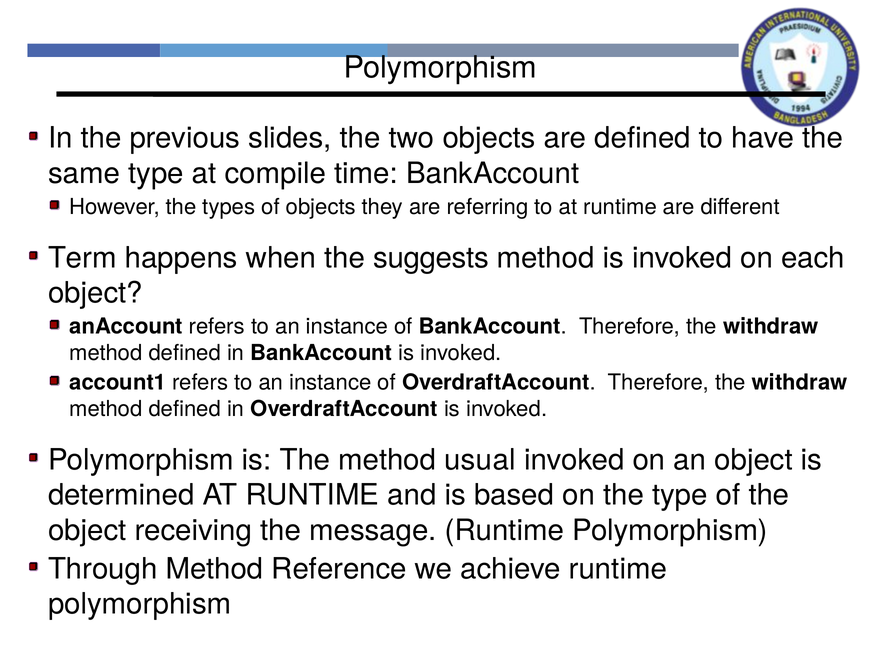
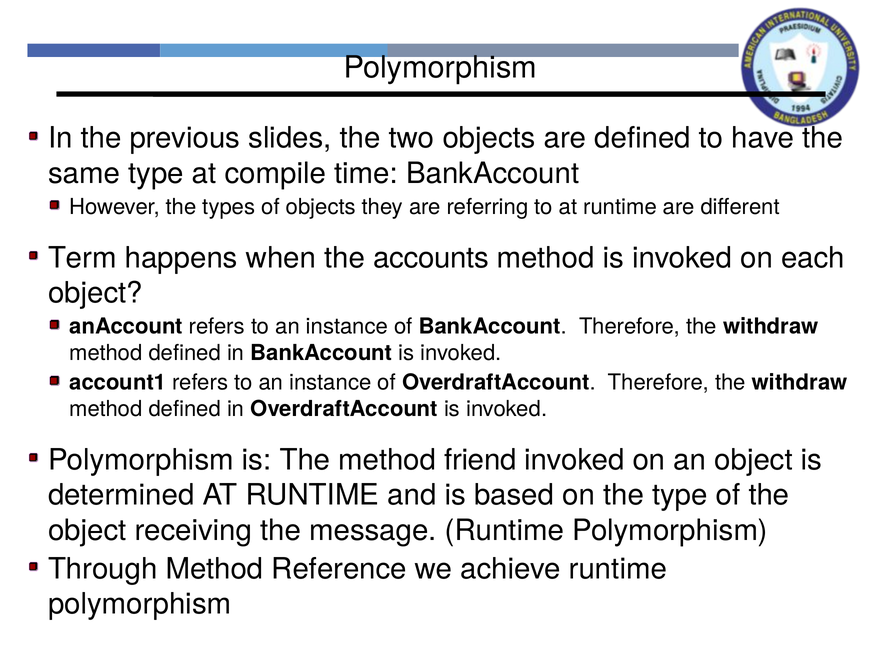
suggests: suggests -> accounts
usual: usual -> friend
